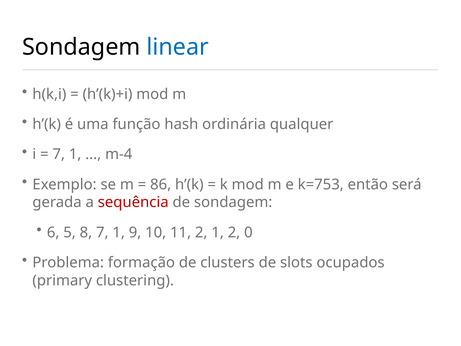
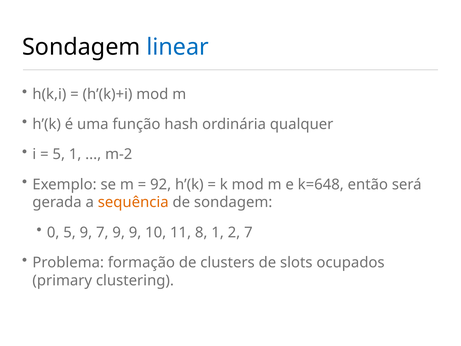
7 at (59, 154): 7 -> 5
m-4: m-4 -> m-2
86: 86 -> 92
k=753: k=753 -> k=648
sequência colour: red -> orange
6: 6 -> 0
5 8: 8 -> 9
1 at (119, 232): 1 -> 9
11 2: 2 -> 8
2 0: 0 -> 7
